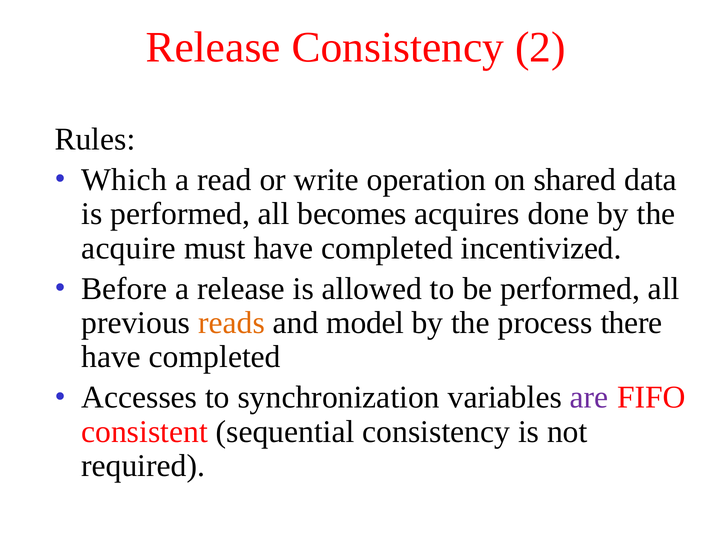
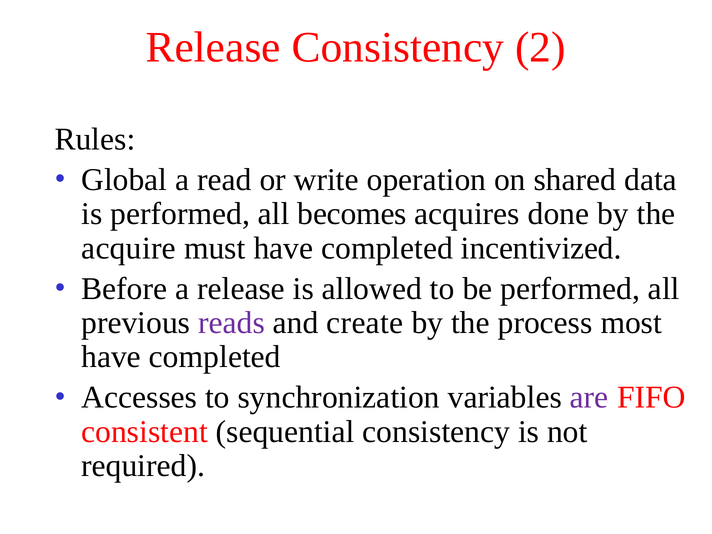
Which: Which -> Global
reads colour: orange -> purple
model: model -> create
there: there -> most
